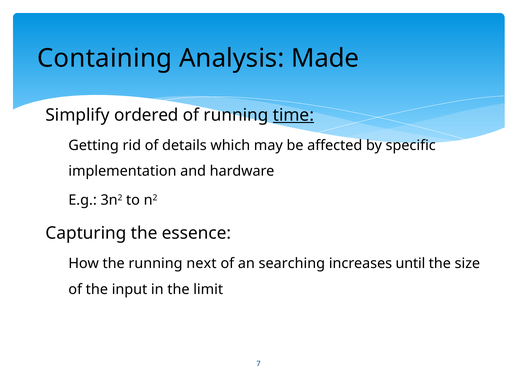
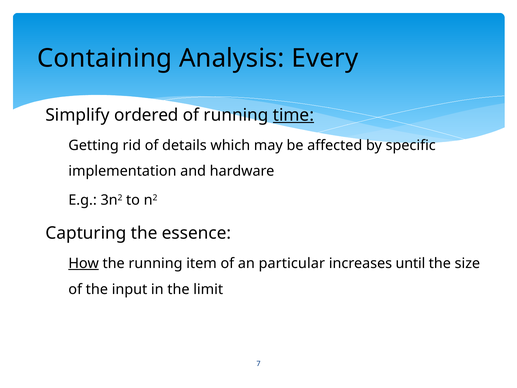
Made: Made -> Every
How underline: none -> present
next: next -> item
searching: searching -> particular
